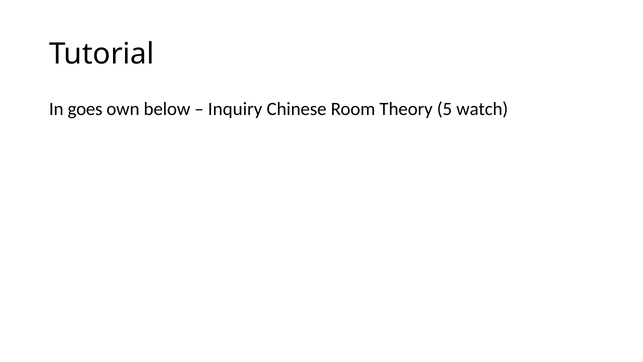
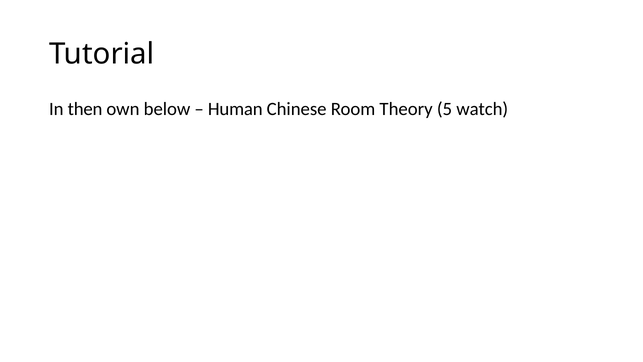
goes: goes -> then
Inquiry: Inquiry -> Human
